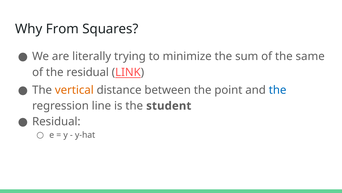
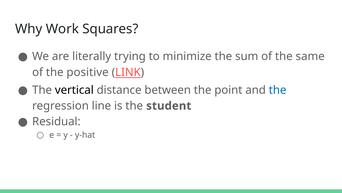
From: From -> Work
the residual: residual -> positive
vertical colour: orange -> black
